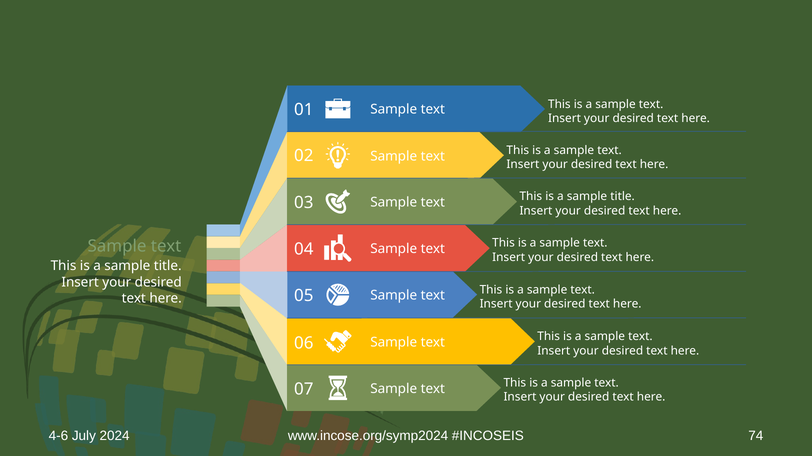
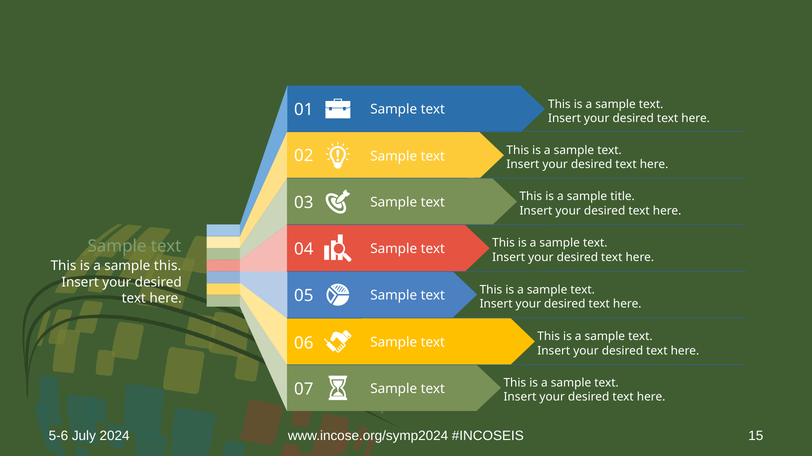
title at (168, 266): title -> this
4-6: 4-6 -> 5-6
74: 74 -> 15
